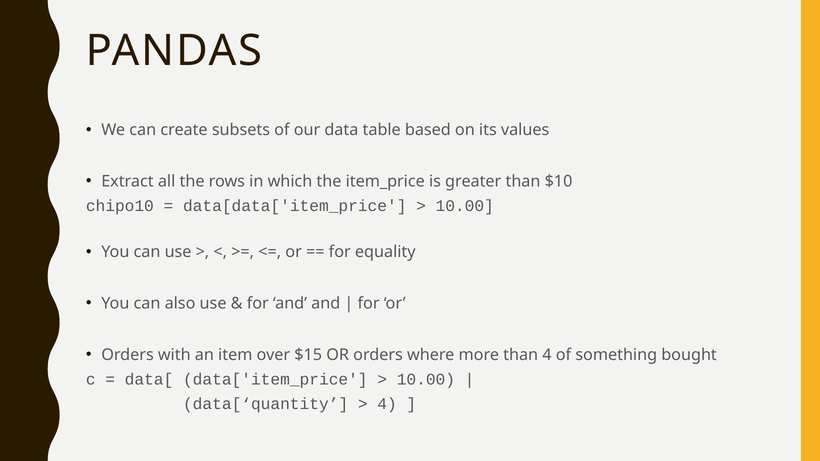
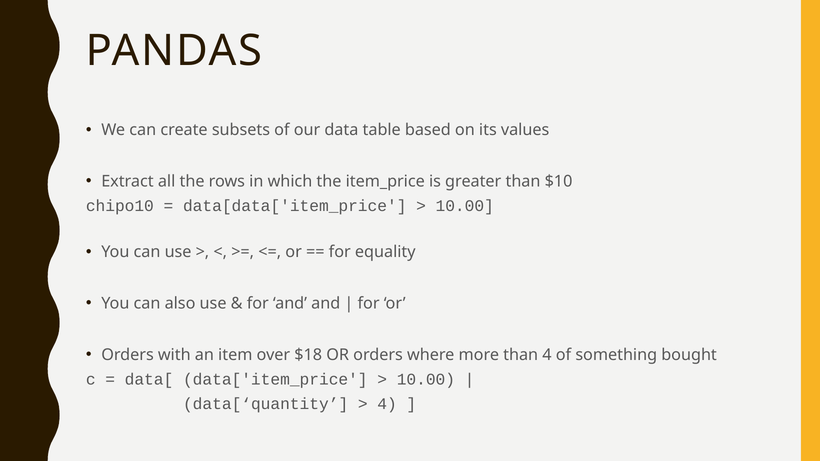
$15: $15 -> $18
